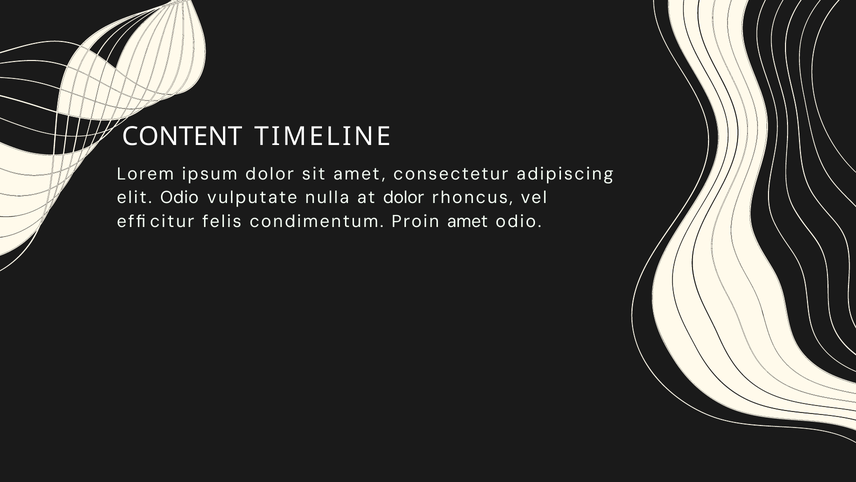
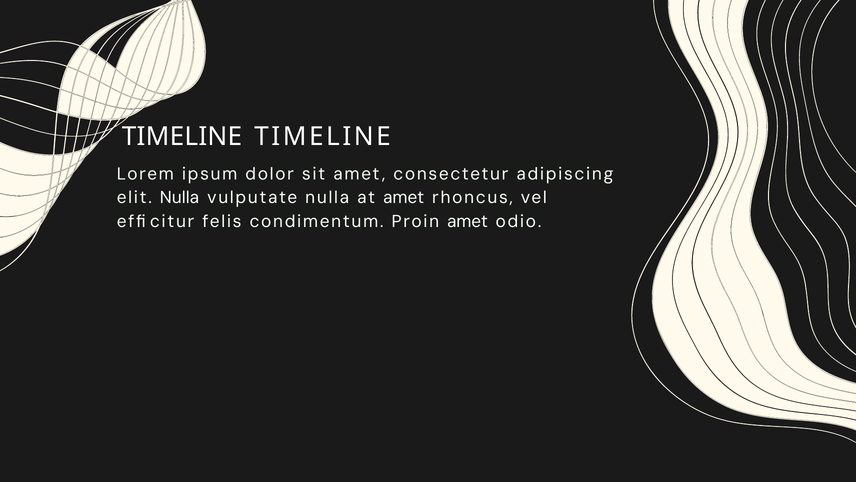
CONTENT at (182, 136): CONTENT -> TIMELINE
elit Odio: Odio -> Nulla
at dolor: dolor -> amet
